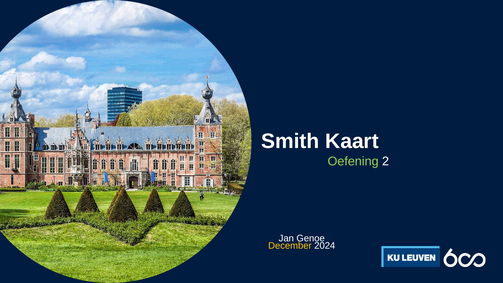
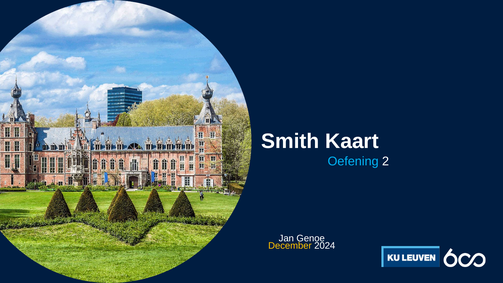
Oefening colour: light green -> light blue
